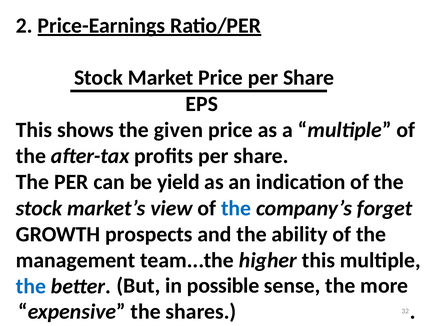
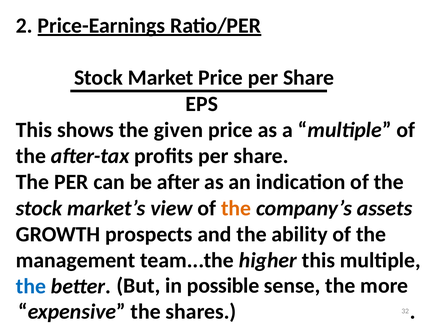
yield: yield -> after
the at (236, 208) colour: blue -> orange
forget: forget -> assets
